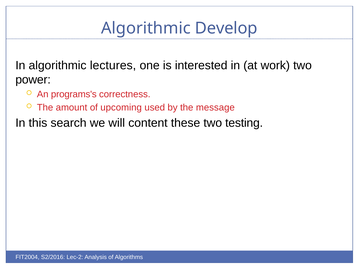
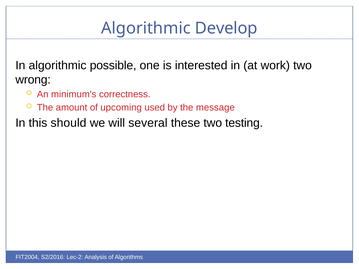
lectures: lectures -> possible
power: power -> wrong
programs's: programs's -> minimum's
search: search -> should
content: content -> several
